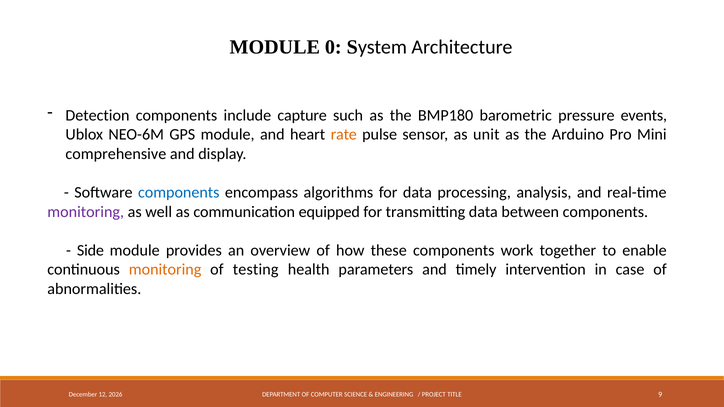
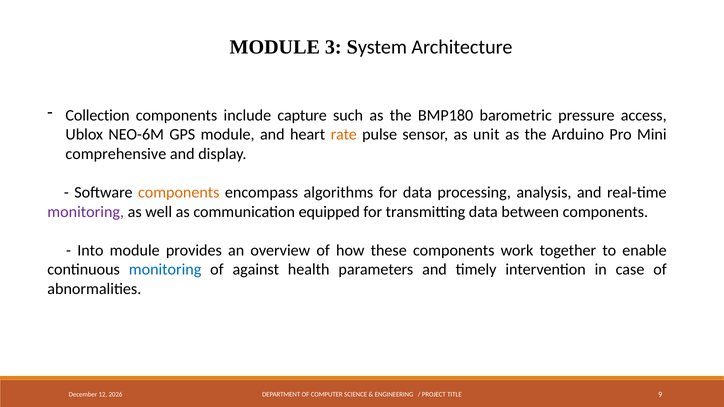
0: 0 -> 3
Detection: Detection -> Collection
events: events -> access
components at (179, 193) colour: blue -> orange
Side: Side -> Into
monitoring at (165, 270) colour: orange -> blue
testing: testing -> against
